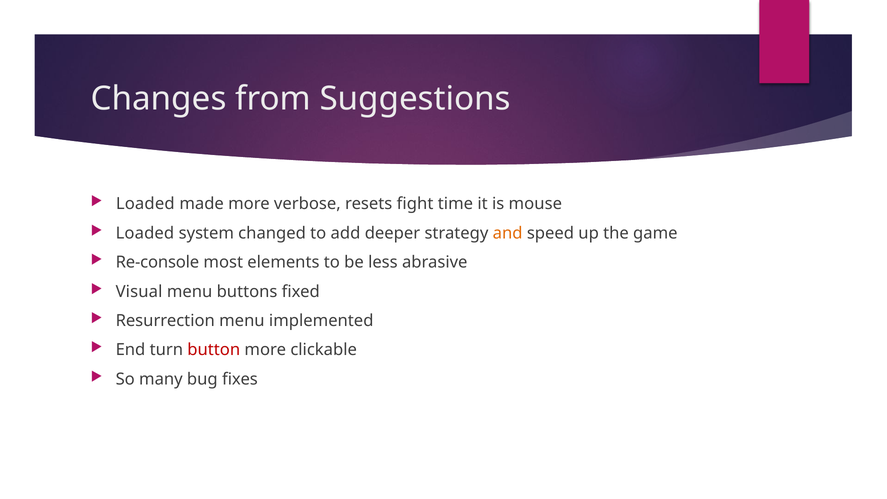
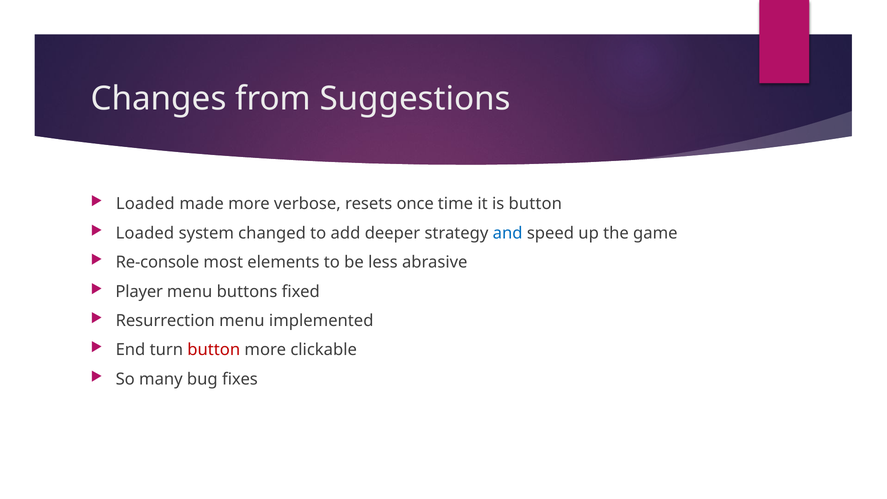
fight: fight -> once
is mouse: mouse -> button
and colour: orange -> blue
Visual: Visual -> Player
